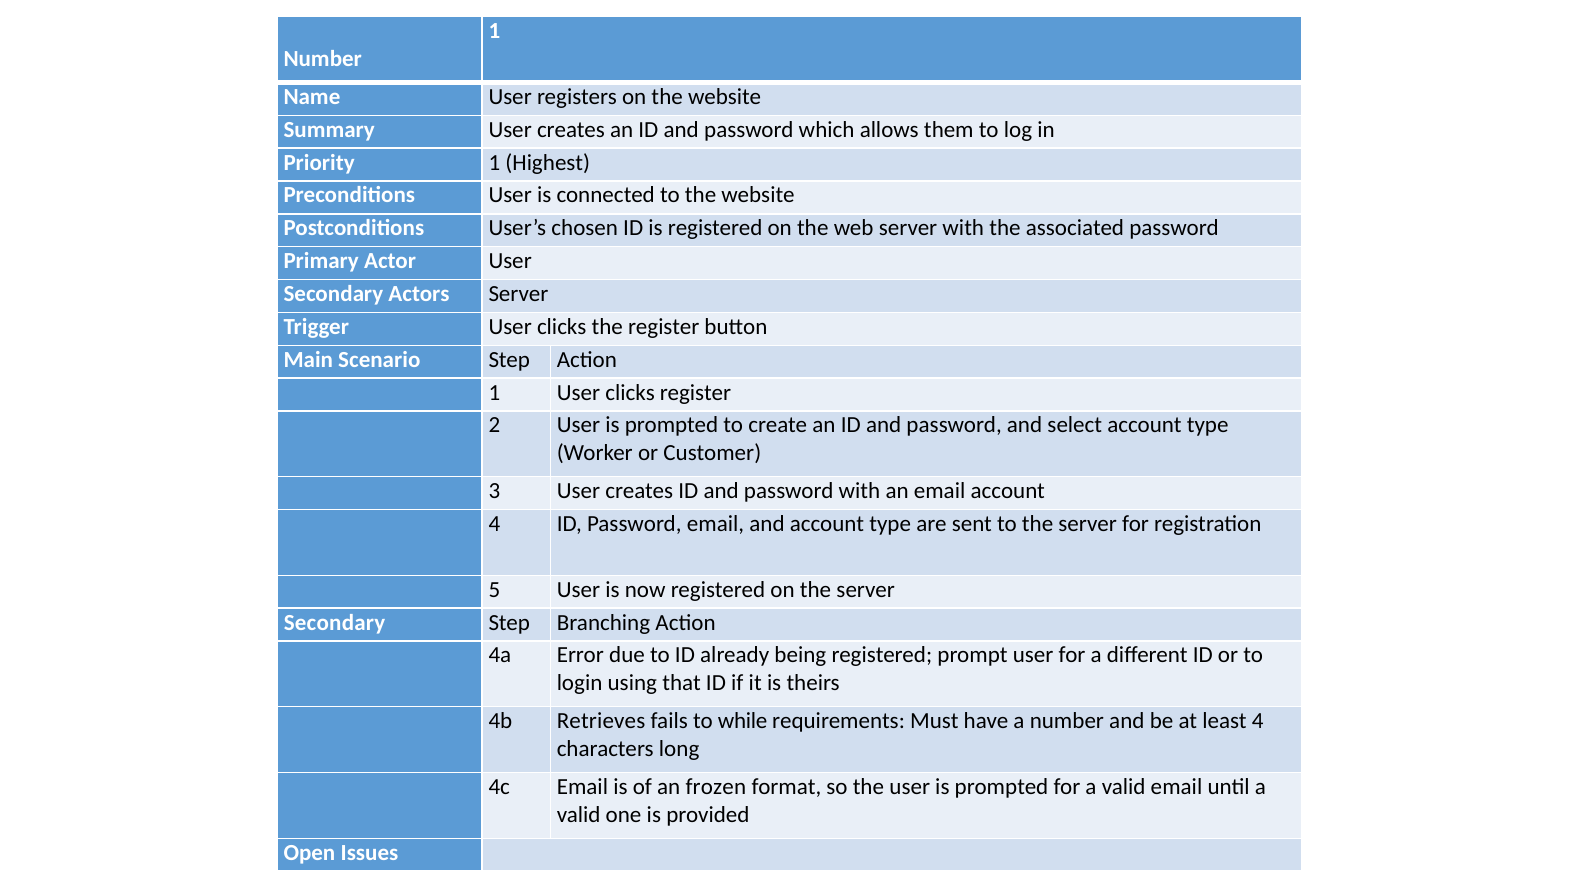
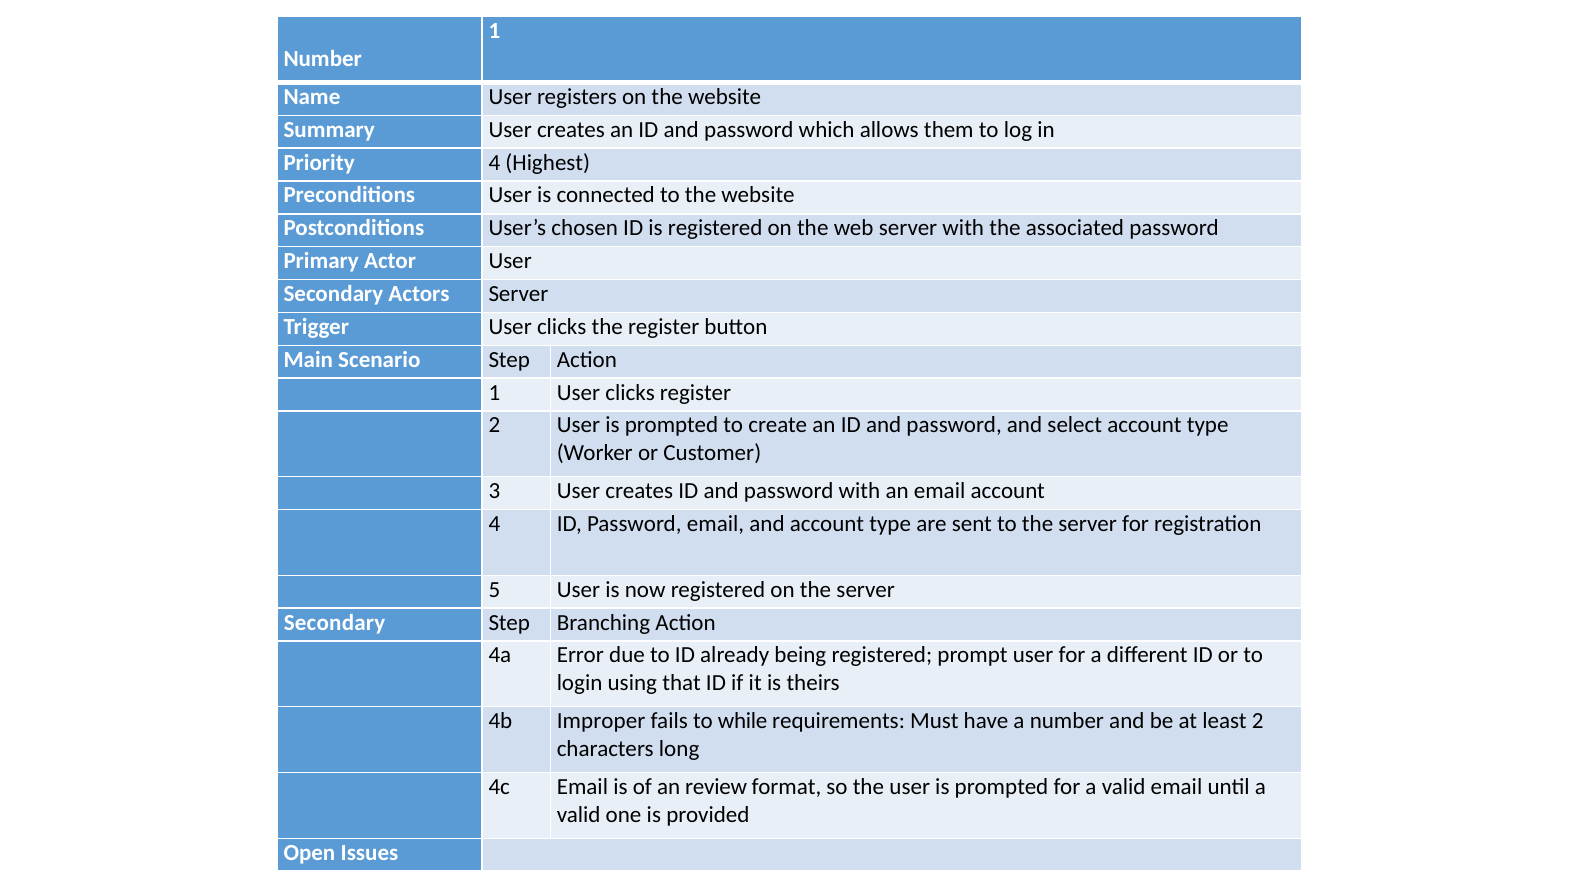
Priority 1: 1 -> 4
Retrieves: Retrieves -> Improper
least 4: 4 -> 2
frozen: frozen -> review
